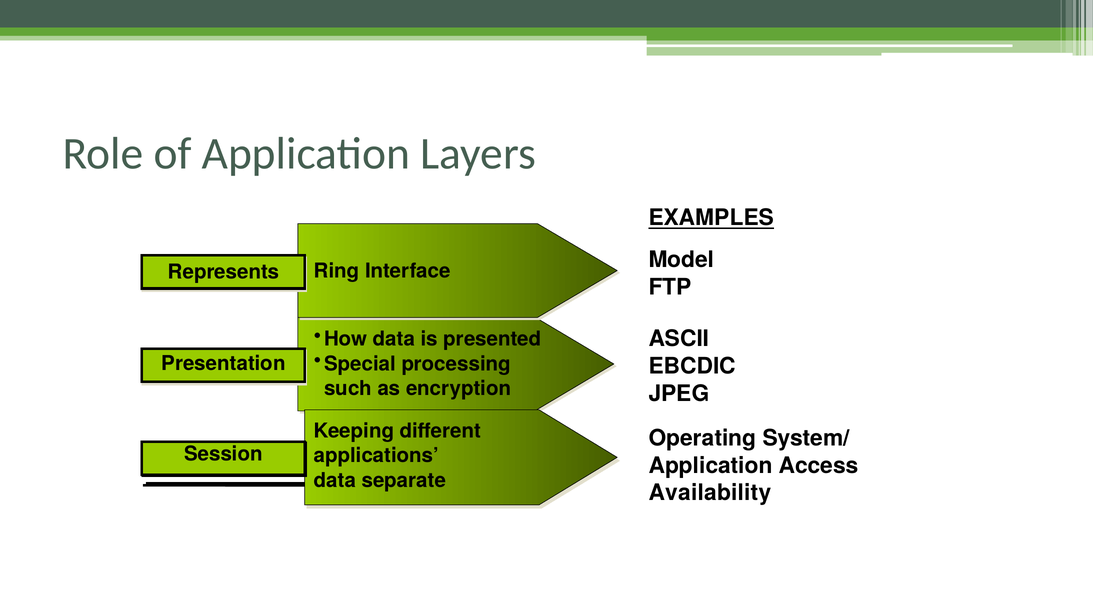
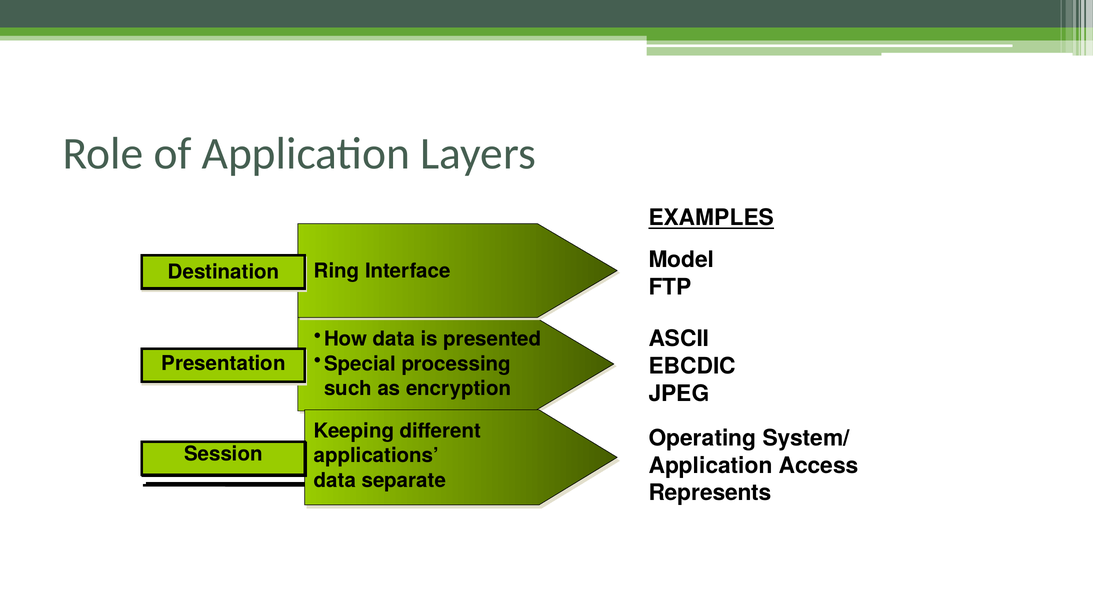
Represents: Represents -> Destination
Availability: Availability -> Represents
